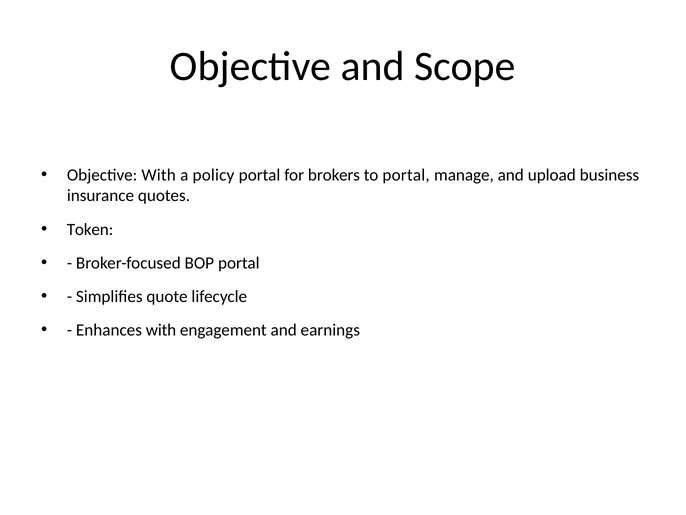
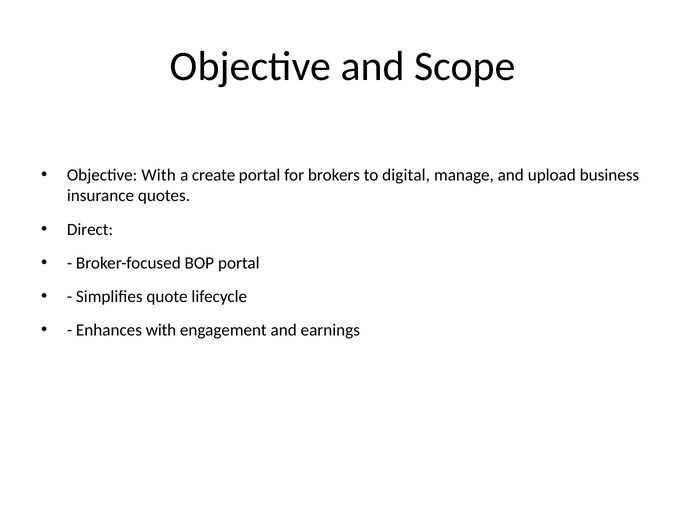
policy: policy -> create
to portal: portal -> digital
Token: Token -> Direct
